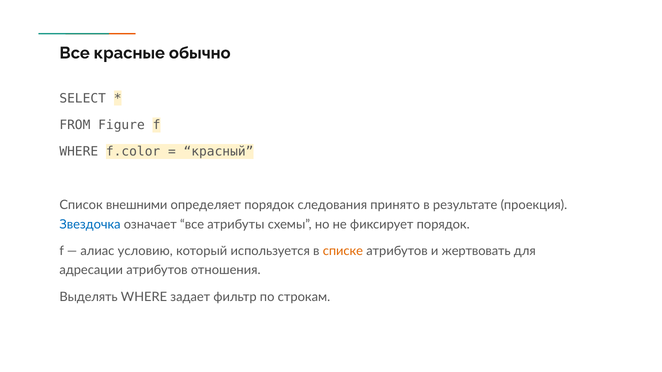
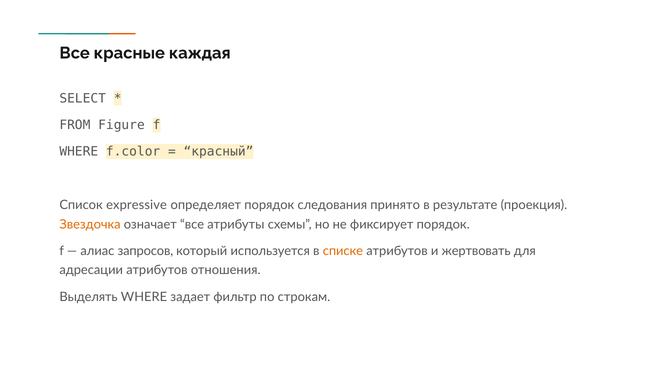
обычно: обычно -> каждая
внешними: внешними -> expressive
Звездочка colour: blue -> orange
условию: условию -> запросов
